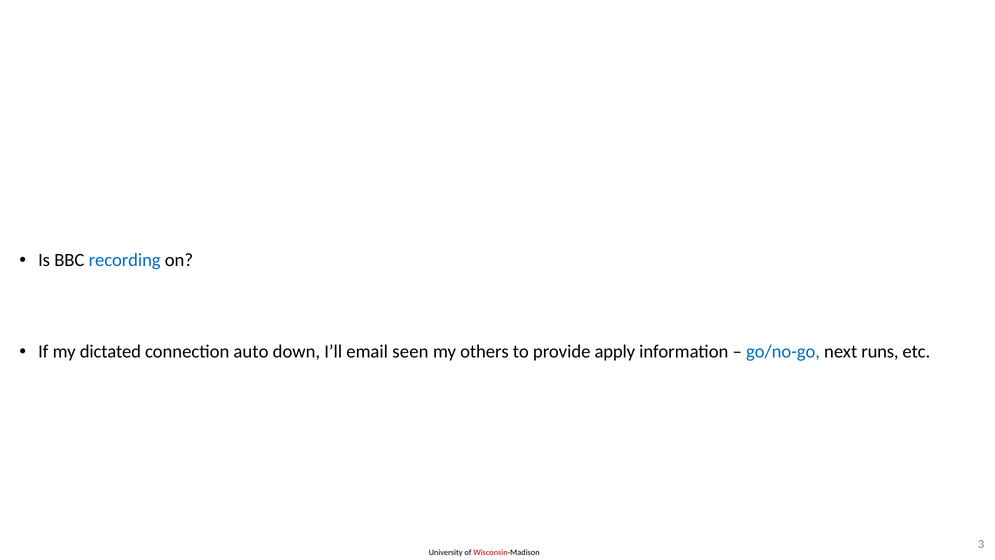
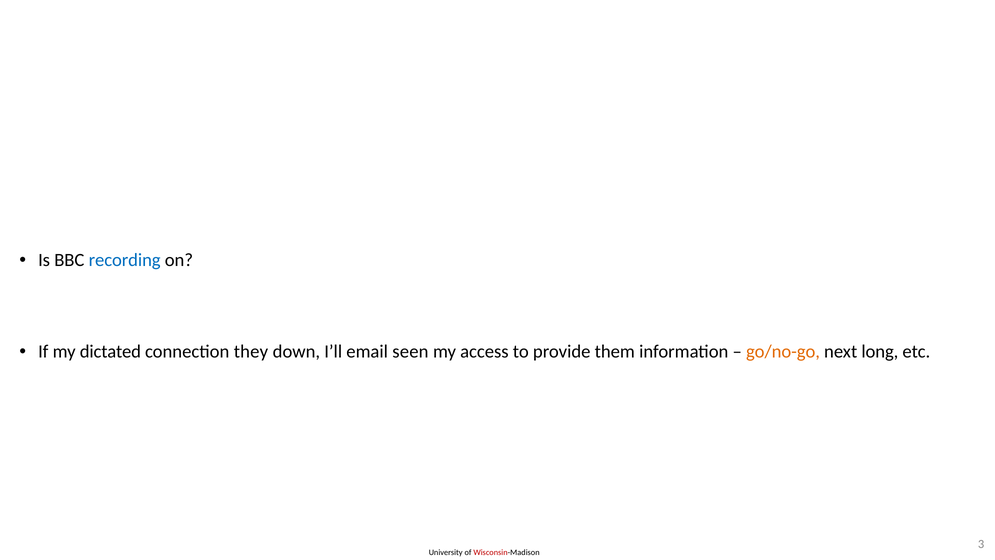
auto: auto -> they
others: others -> access
apply: apply -> them
go/no-go colour: blue -> orange
runs: runs -> long
